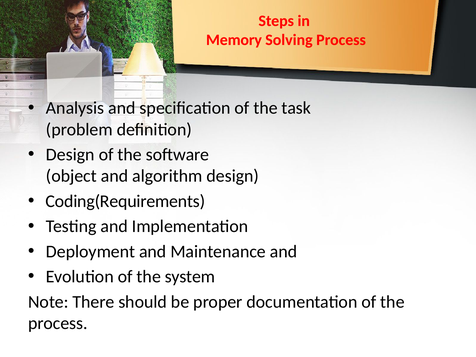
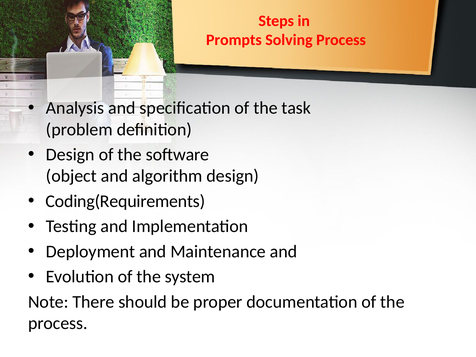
Memory: Memory -> Prompts
